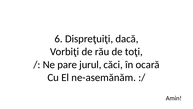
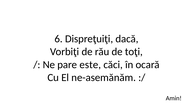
jurul: jurul -> este
